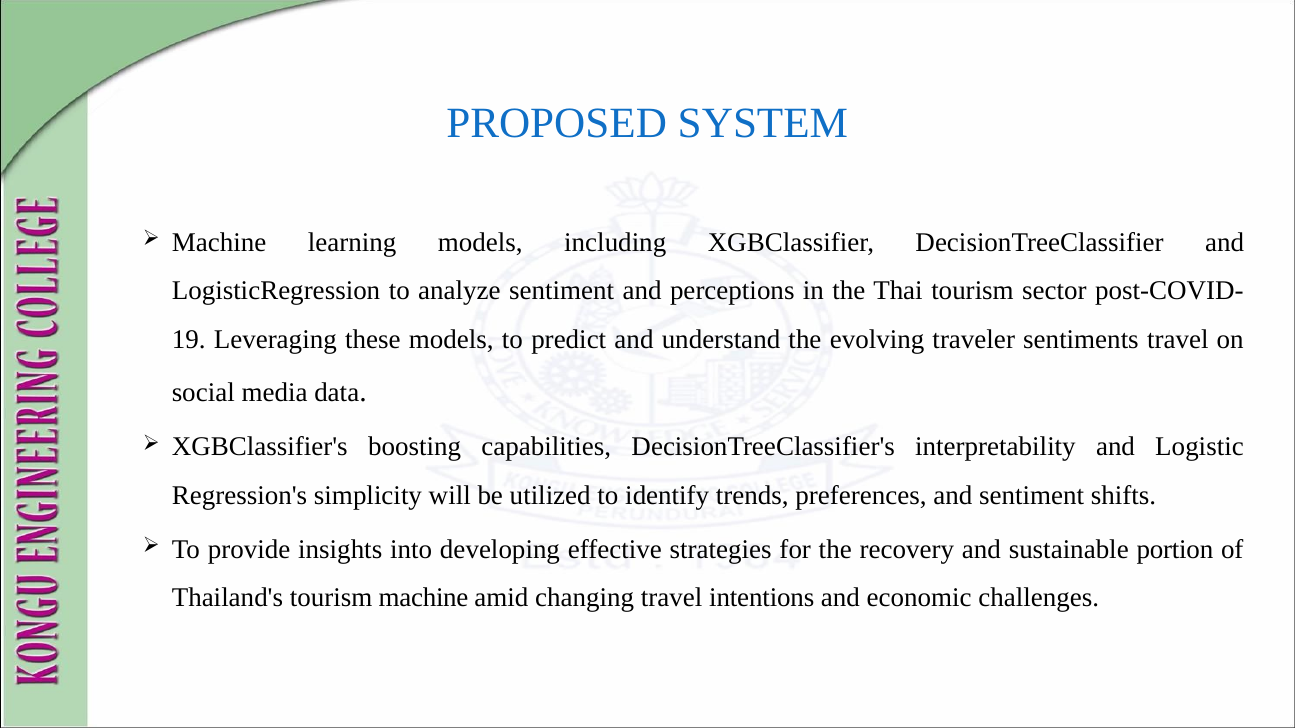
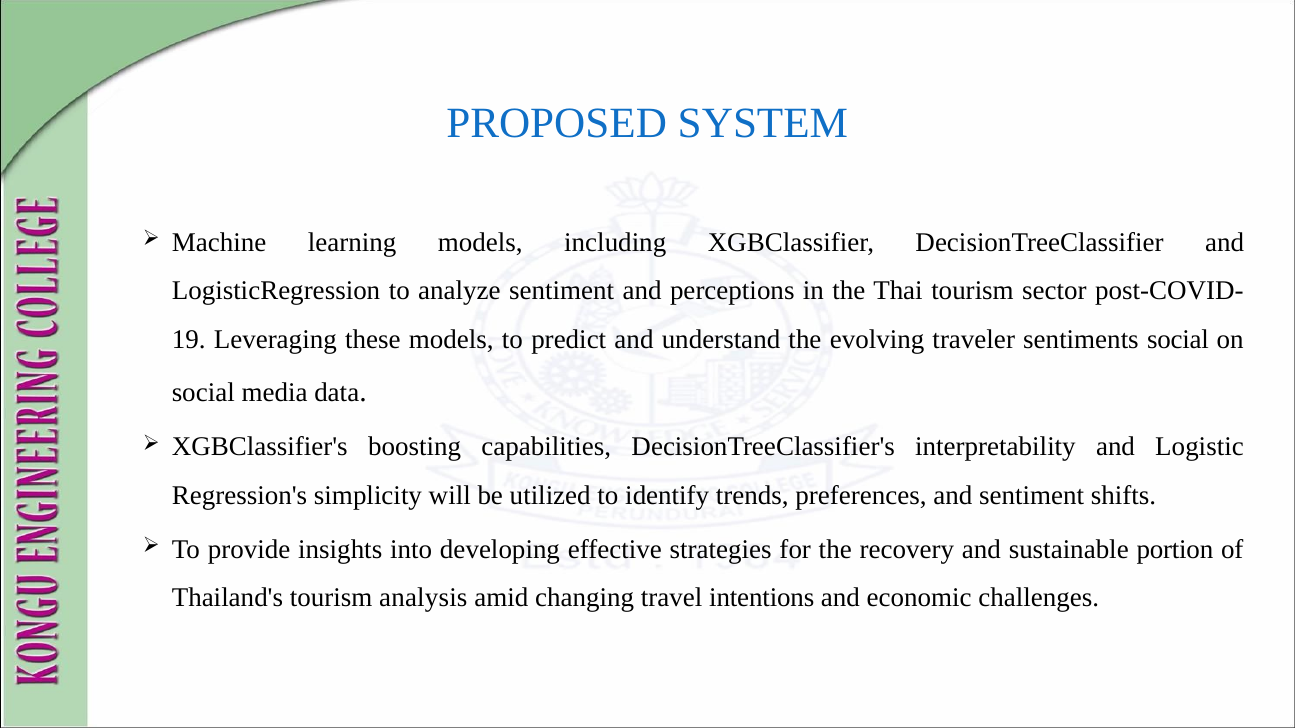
sentiments travel: travel -> social
tourism machine: machine -> analysis
